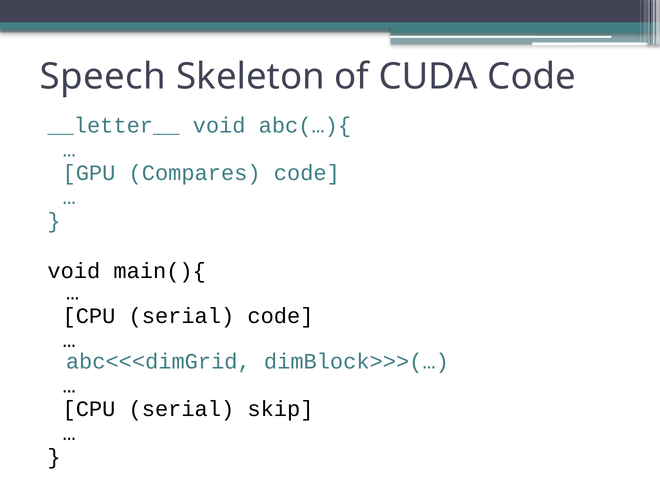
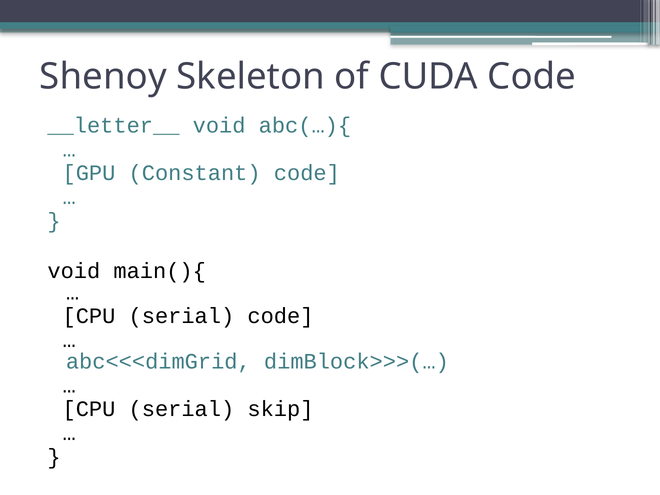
Speech: Speech -> Shenoy
Compares: Compares -> Constant
